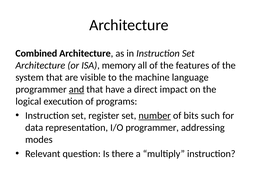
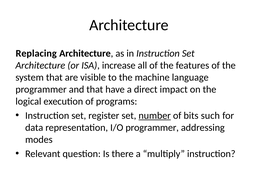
Combined: Combined -> Replacing
memory: memory -> increase
and underline: present -> none
